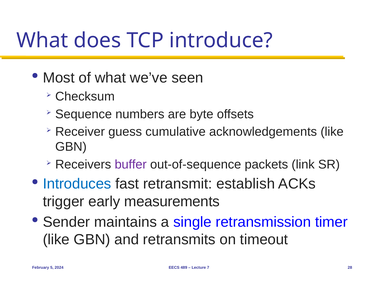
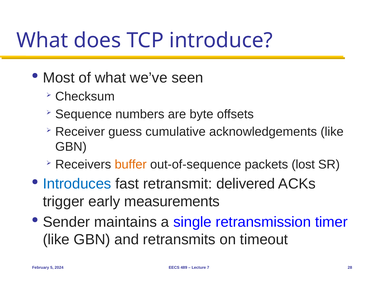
buffer colour: purple -> orange
link: link -> lost
establish: establish -> delivered
